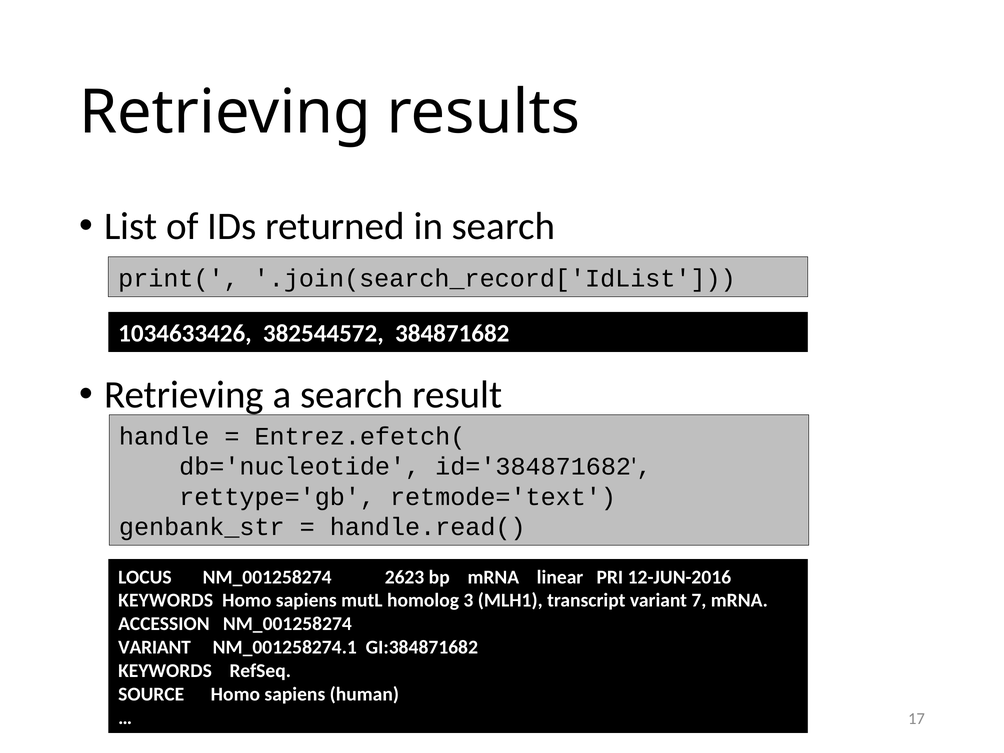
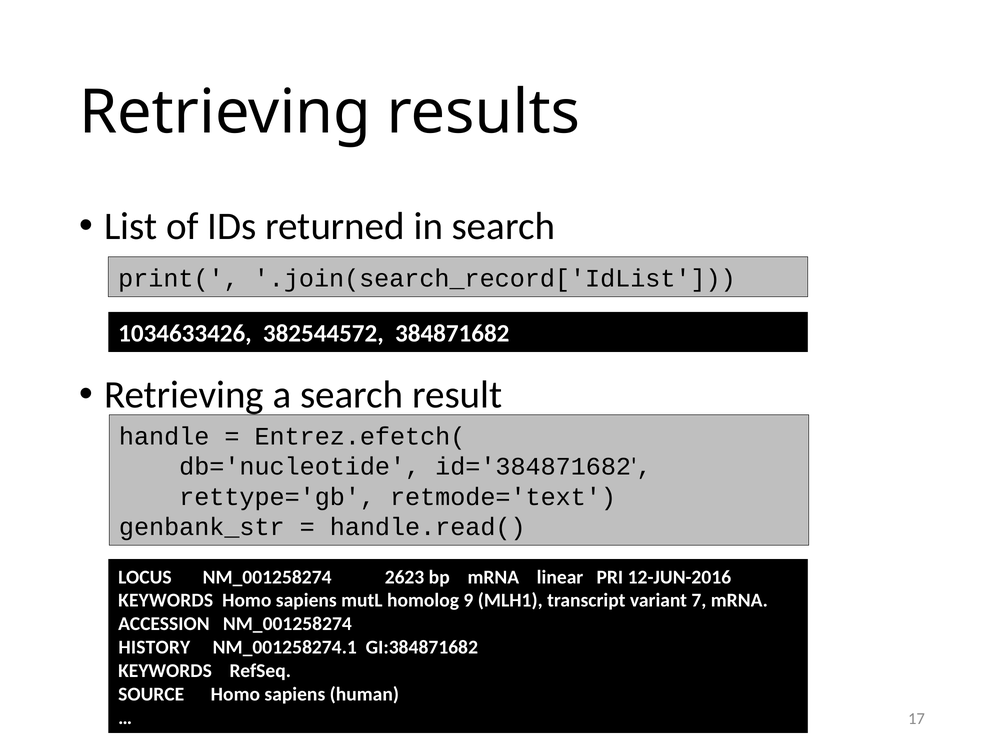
3: 3 -> 9
VARIANT at (155, 647): VARIANT -> HISTORY
